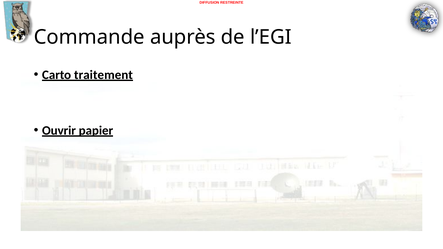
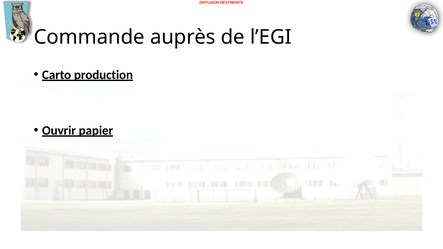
traitement: traitement -> production
